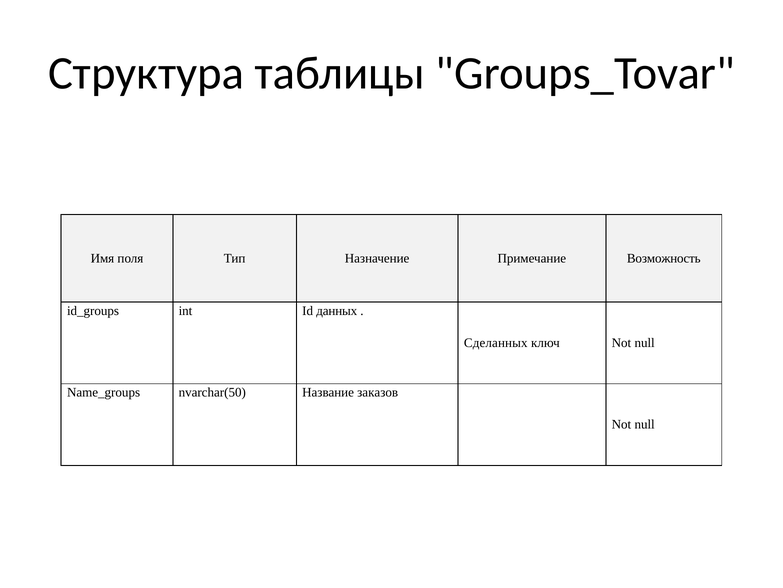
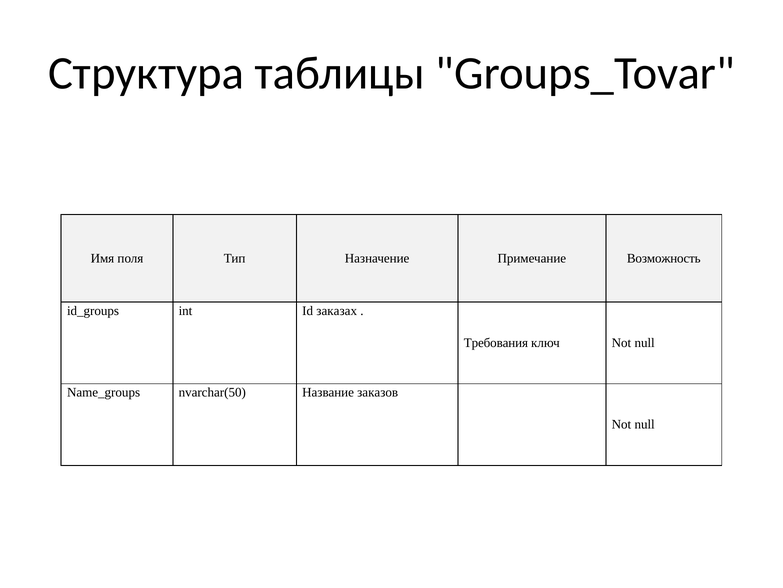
данных: данных -> заказах
Сделанных: Сделанных -> Требования
